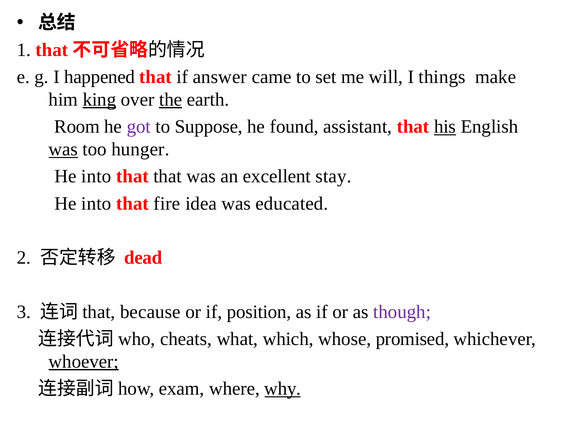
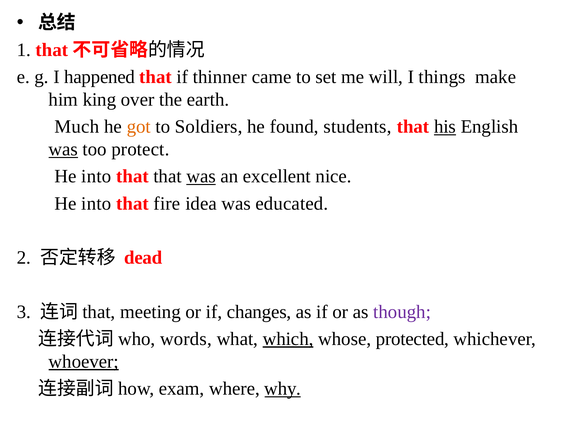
answer: answer -> thinner
king underline: present -> none
the underline: present -> none
Room: Room -> Much
got colour: purple -> orange
Suppose: Suppose -> Soldiers
assistant: assistant -> students
hunger: hunger -> protect
was at (201, 176) underline: none -> present
stay: stay -> nice
because: because -> meeting
position: position -> changes
cheats: cheats -> words
which underline: none -> present
promised: promised -> protected
